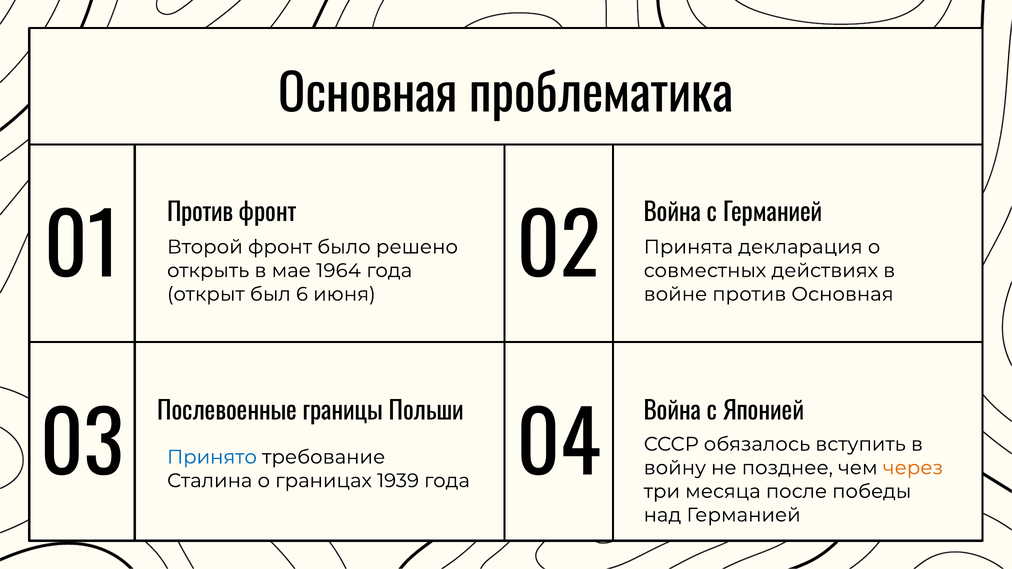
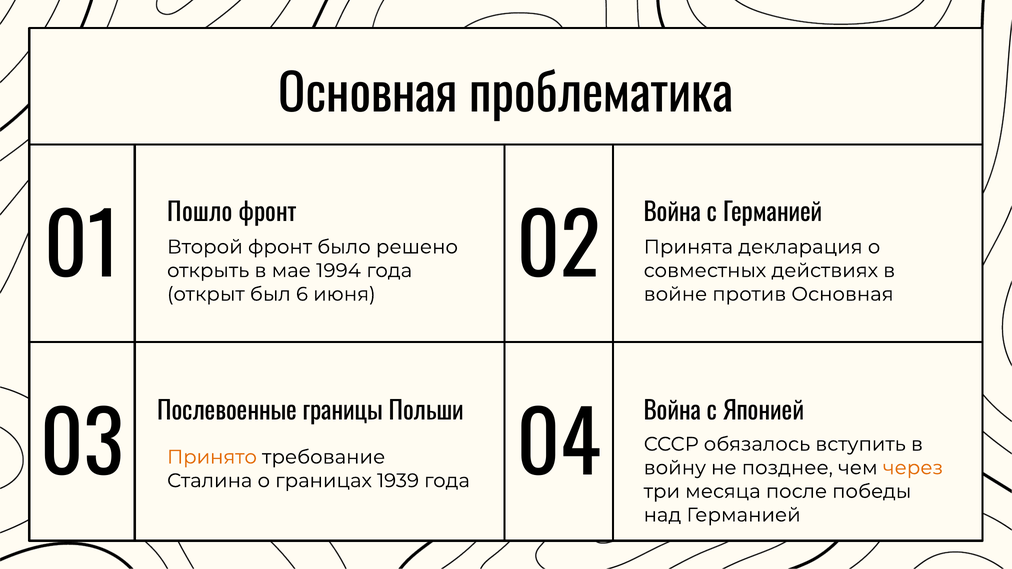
Против at (200, 213): Против -> Пошло
1964: 1964 -> 1994
Принято colour: blue -> orange
